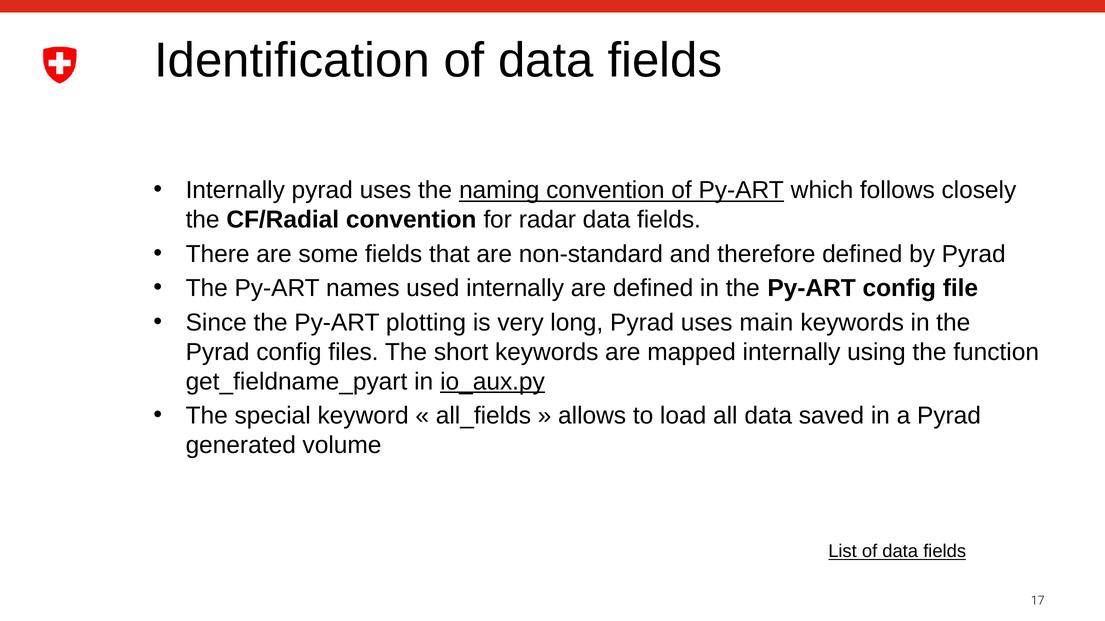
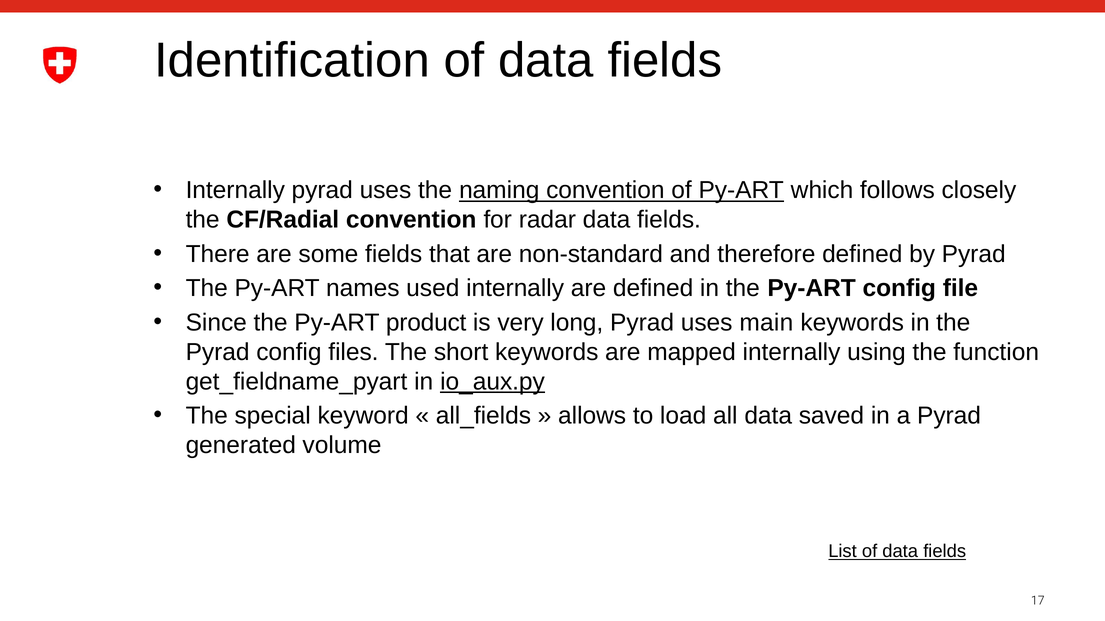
plotting: plotting -> product
